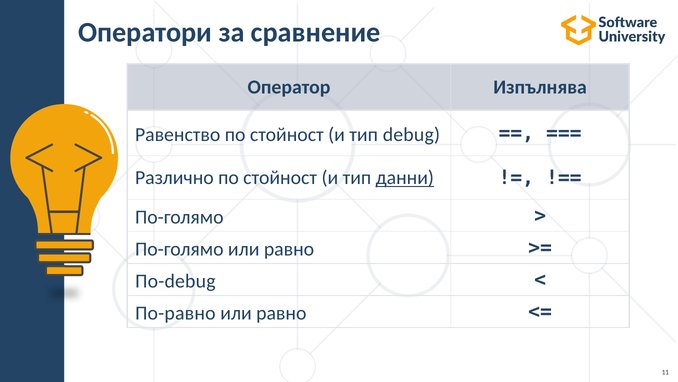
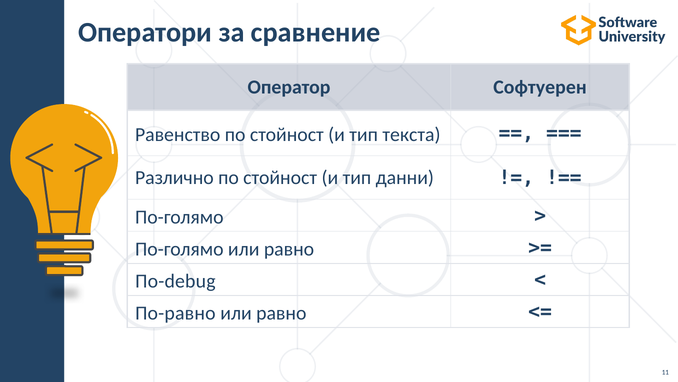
Изпълнява: Изпълнява -> Софтуерен
debug: debug -> текста
данни underline: present -> none
